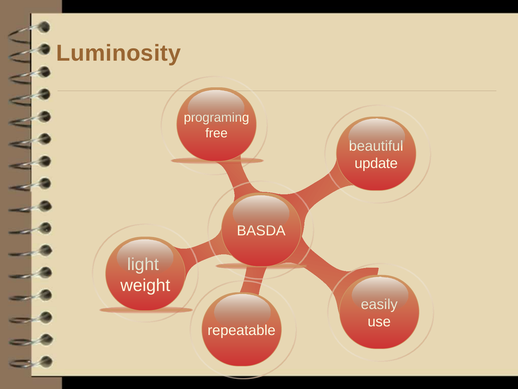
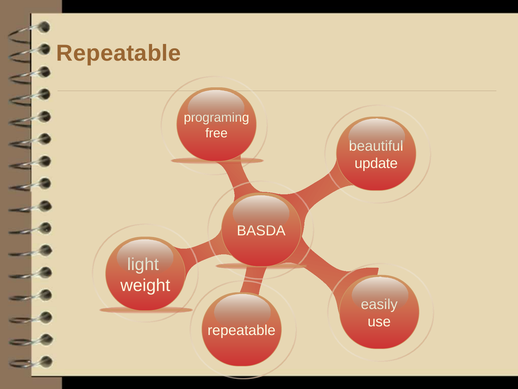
Luminosity at (119, 53): Luminosity -> Repeatable
